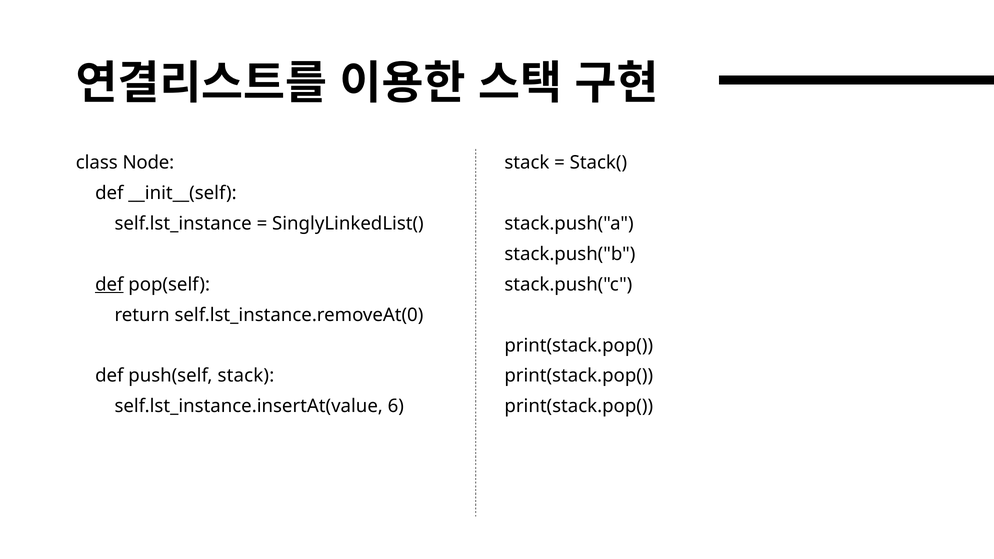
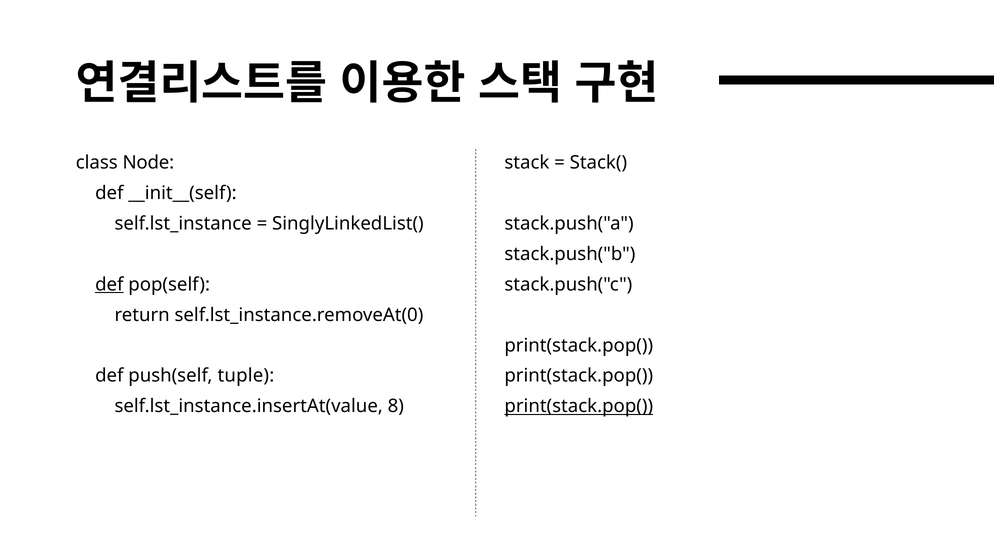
push(self stack: stack -> tuple
6: 6 -> 8
print(stack.pop( at (579, 406) underline: none -> present
